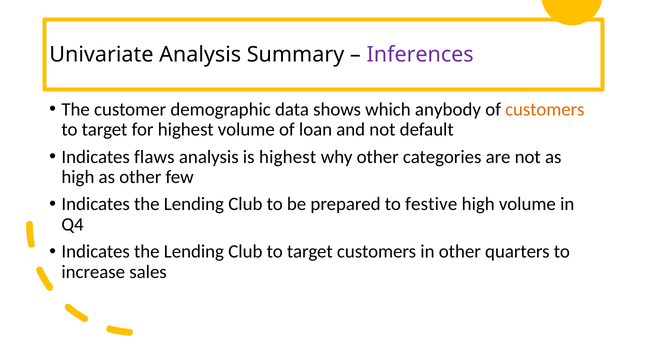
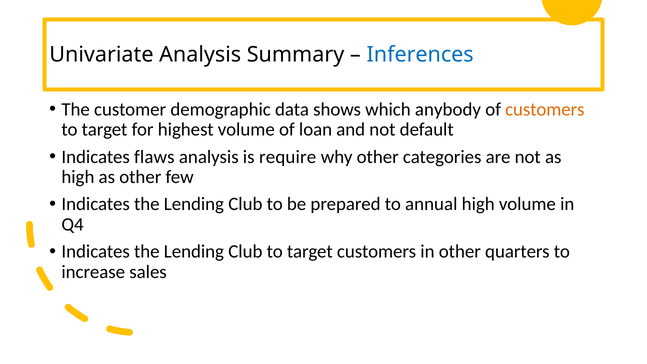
Inferences colour: purple -> blue
is highest: highest -> require
festive: festive -> annual
